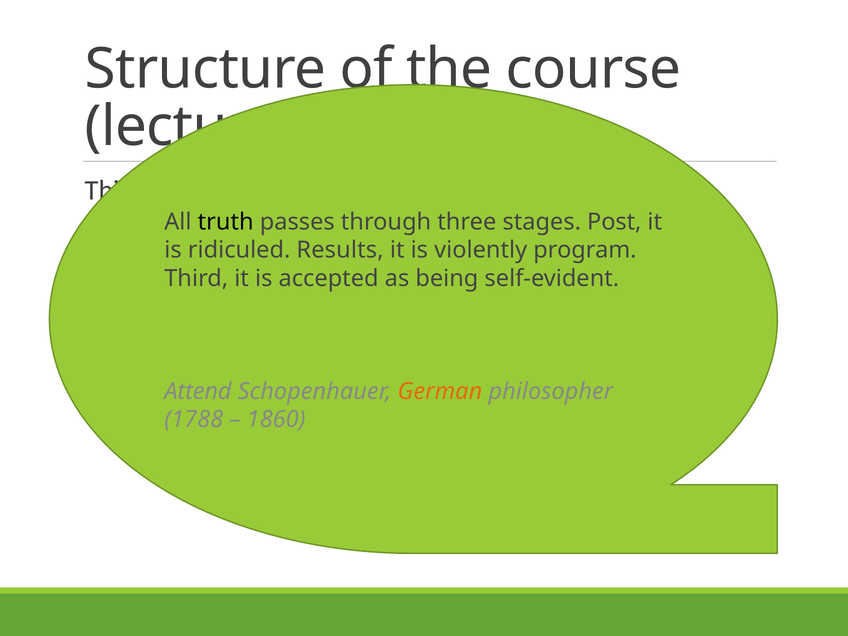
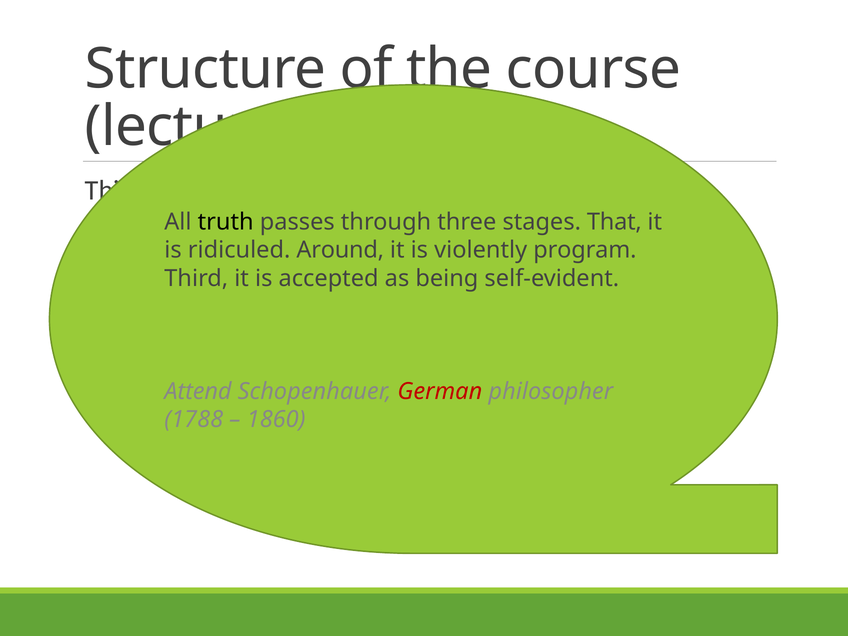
Post: Post -> That
Results: Results -> Around
German colour: orange -> red
